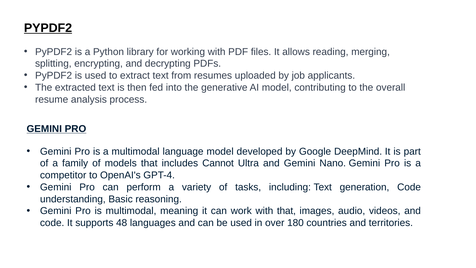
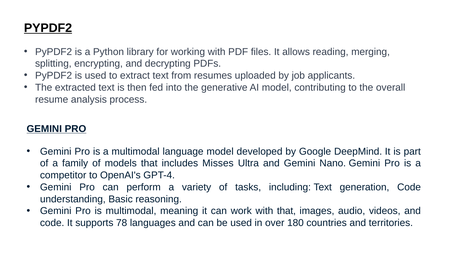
Cannot: Cannot -> Misses
48: 48 -> 78
